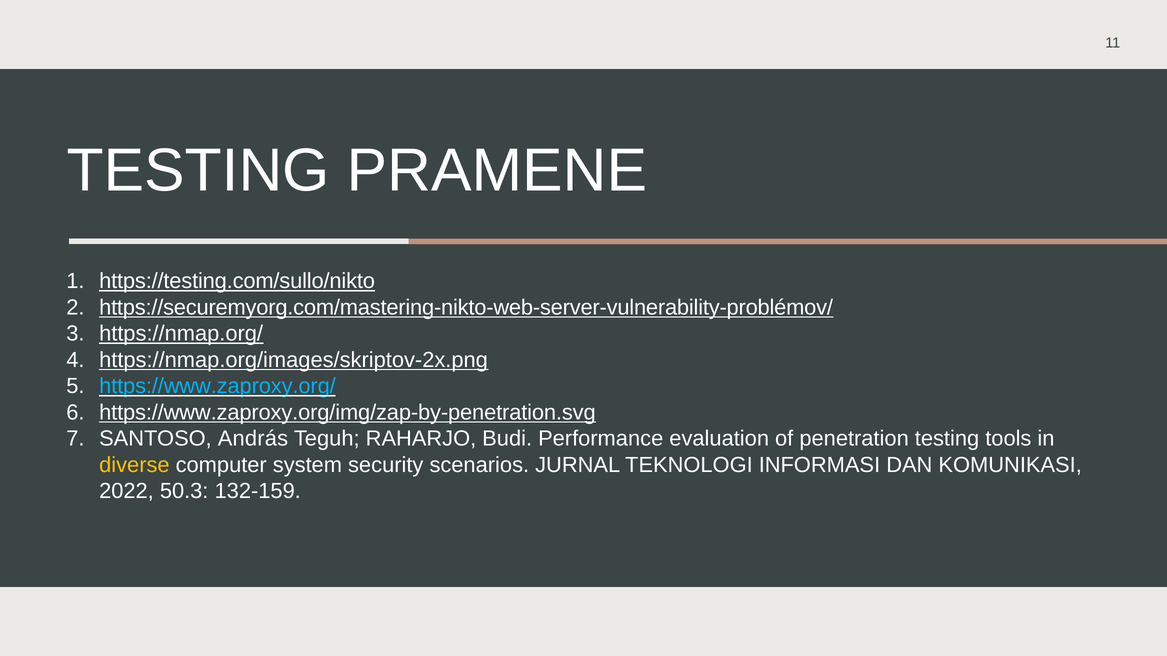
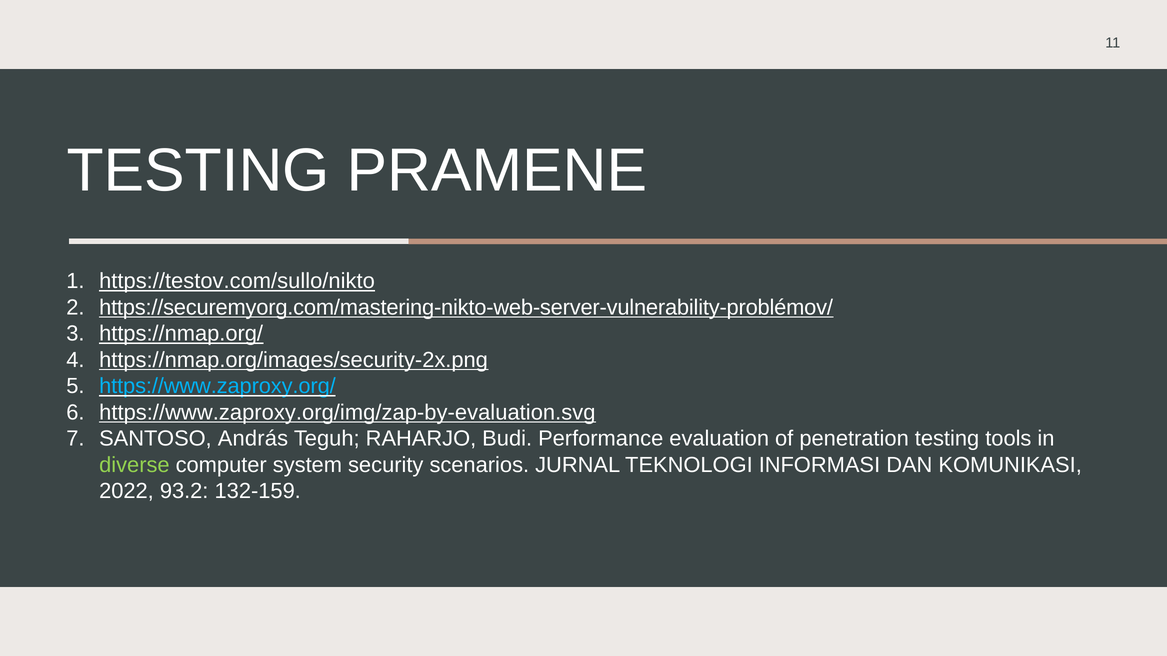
https://testing.com/sullo/nikto: https://testing.com/sullo/nikto -> https://testov.com/sullo/nikto
https://nmap.org/images/skriptov-2x.png: https://nmap.org/images/skriptov-2x.png -> https://nmap.org/images/security-2x.png
https://www.zaproxy.org/img/zap-by-penetration.svg: https://www.zaproxy.org/img/zap-by-penetration.svg -> https://www.zaproxy.org/img/zap-by-evaluation.svg
diverse colour: yellow -> light green
50.3: 50.3 -> 93.2
